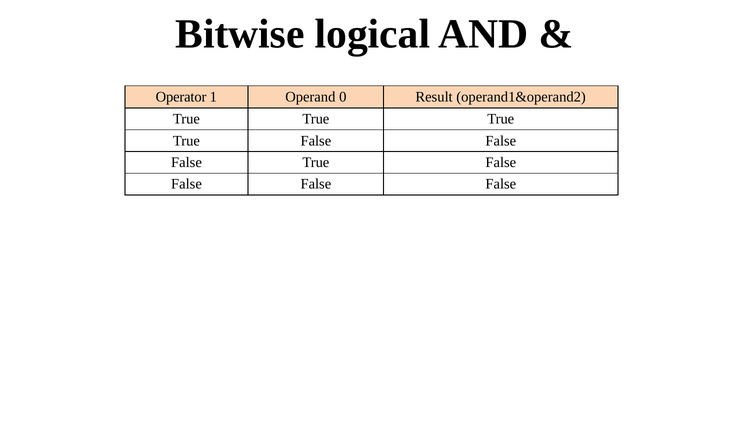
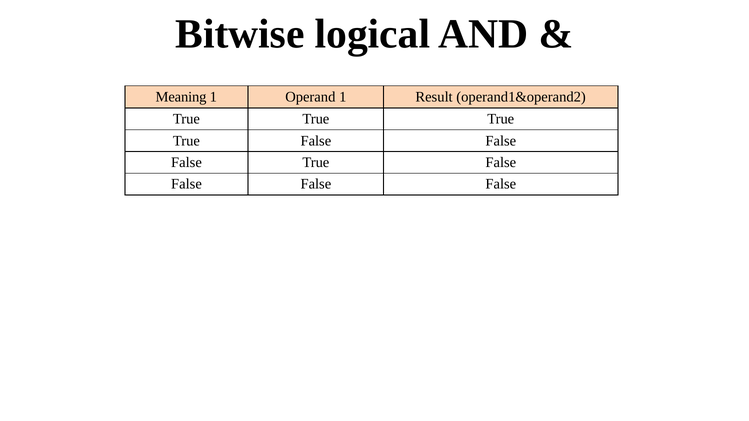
Operator: Operator -> Meaning
Operand 0: 0 -> 1
